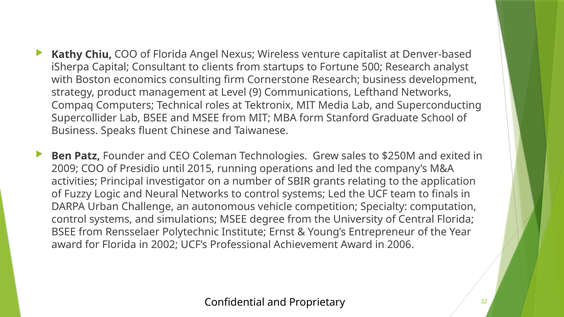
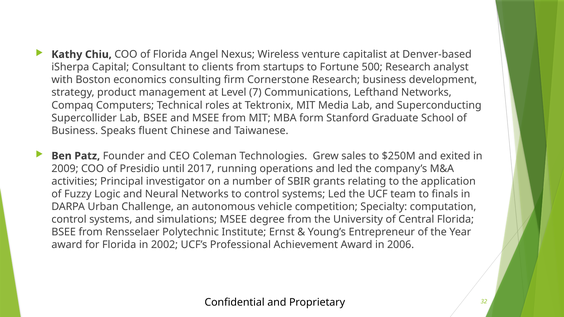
9: 9 -> 7
2015: 2015 -> 2017
